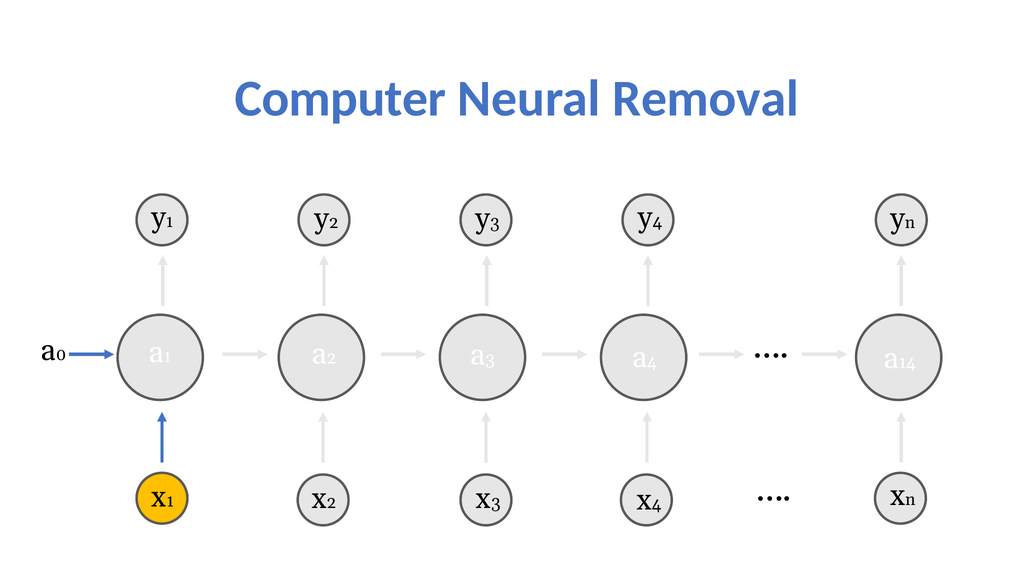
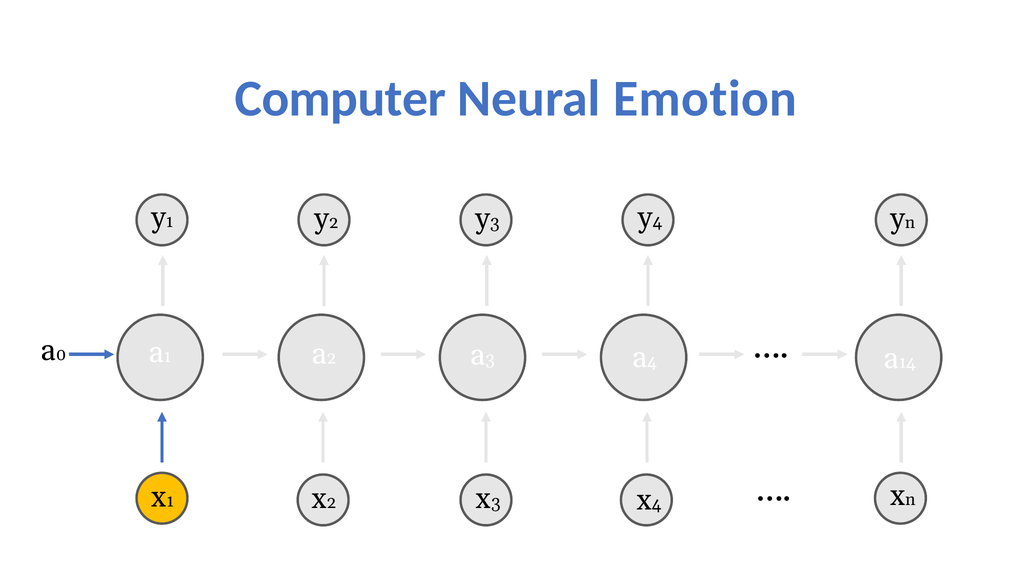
Removal: Removal -> Emotion
